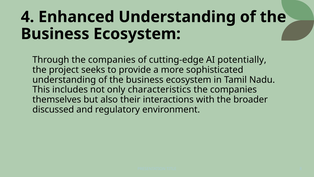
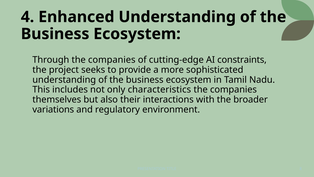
potentially: potentially -> constraints
discussed: discussed -> variations
